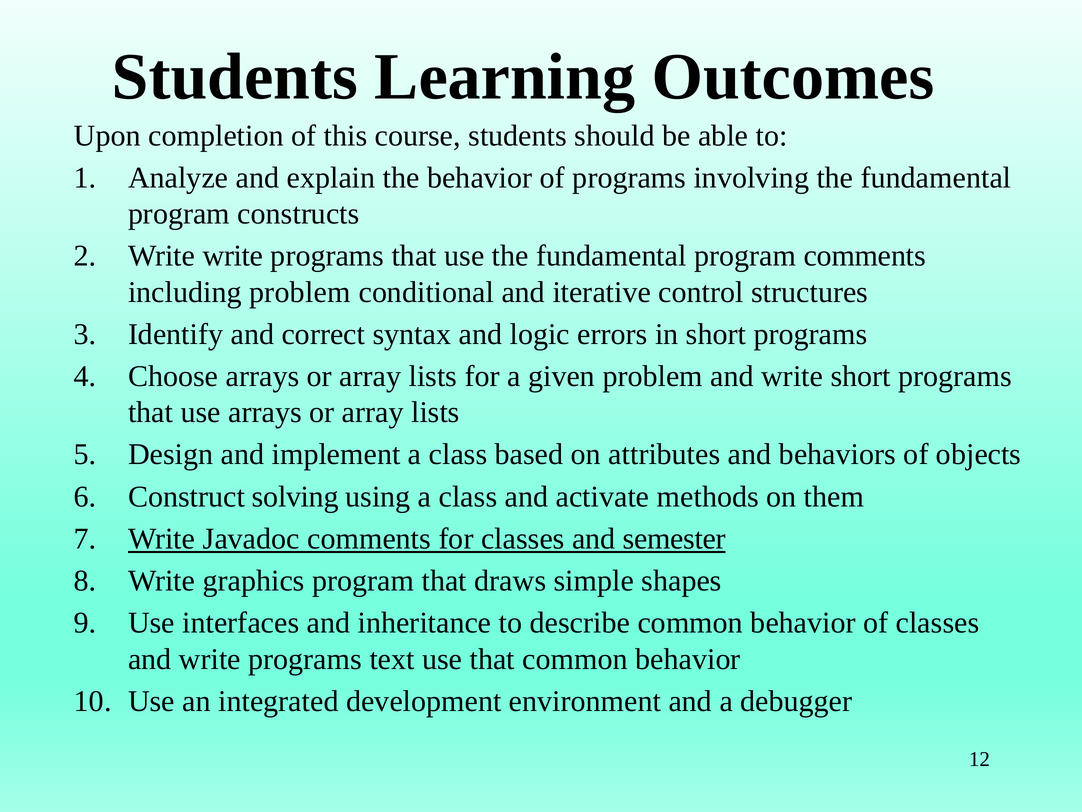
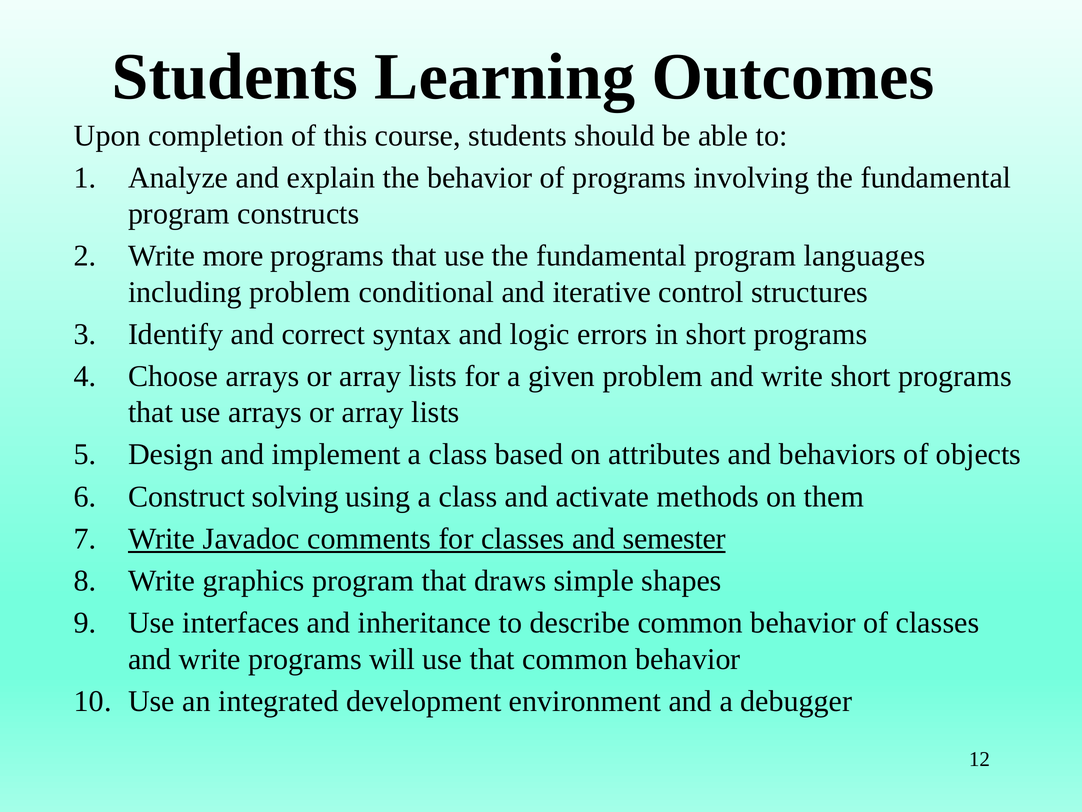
Write write: write -> more
program comments: comments -> languages
text: text -> will
